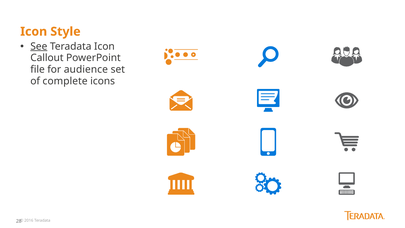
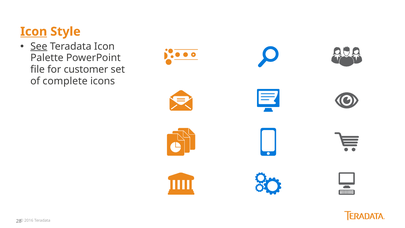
Icon at (34, 32) underline: none -> present
Callout: Callout -> Palette
audience: audience -> customer
